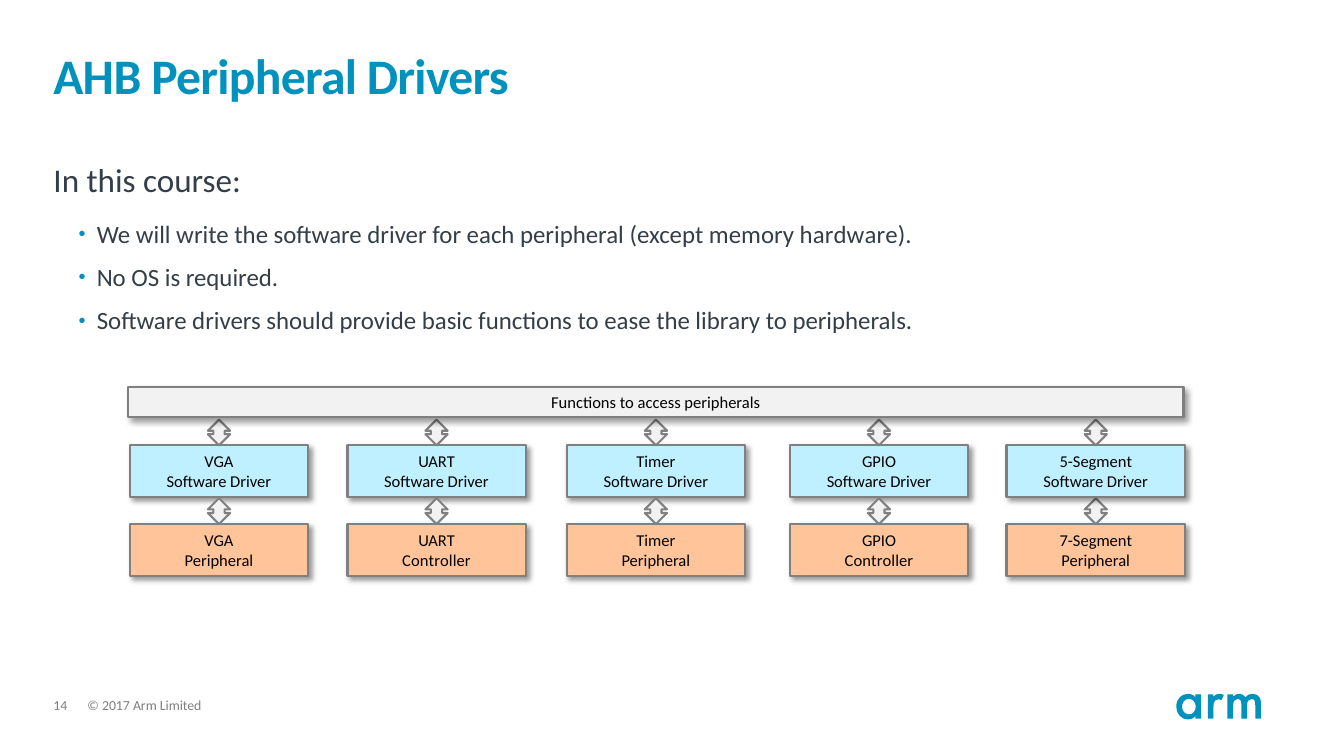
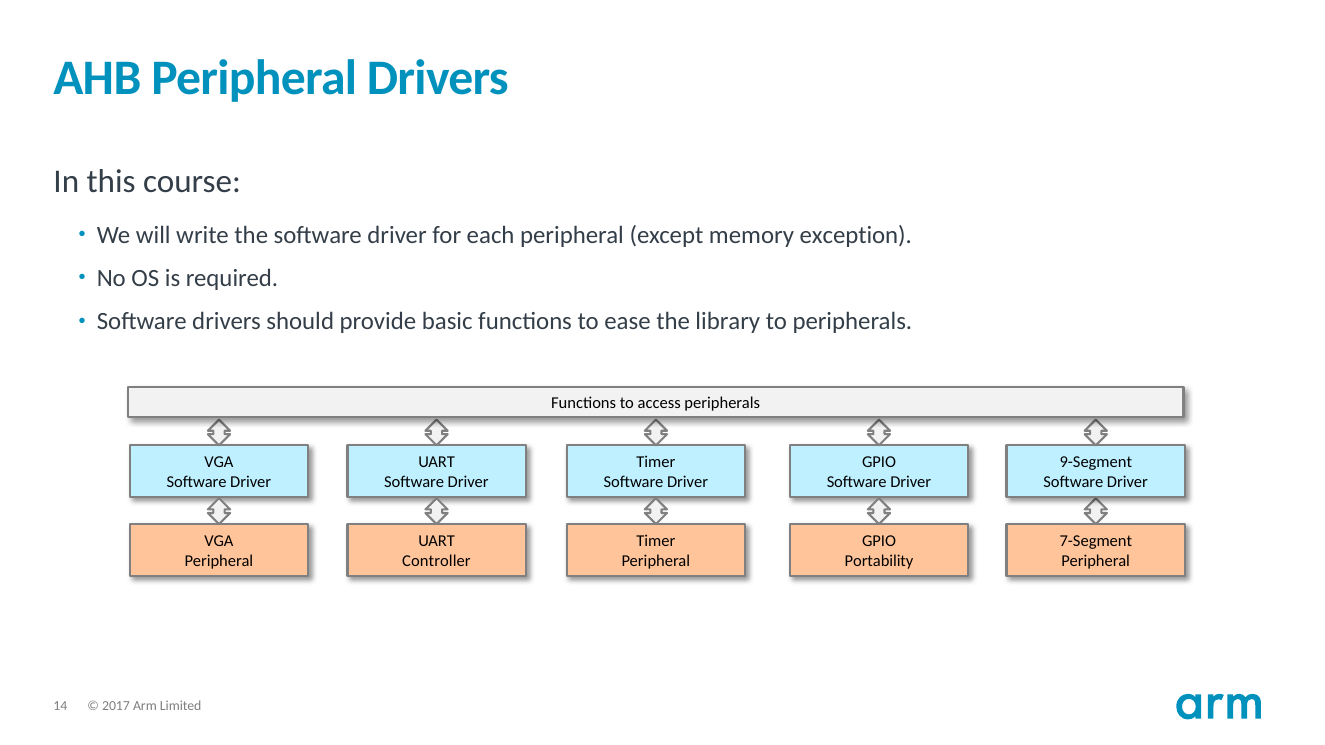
hardware: hardware -> exception
5-Segment: 5-Segment -> 9-Segment
Controller at (879, 561): Controller -> Portability
